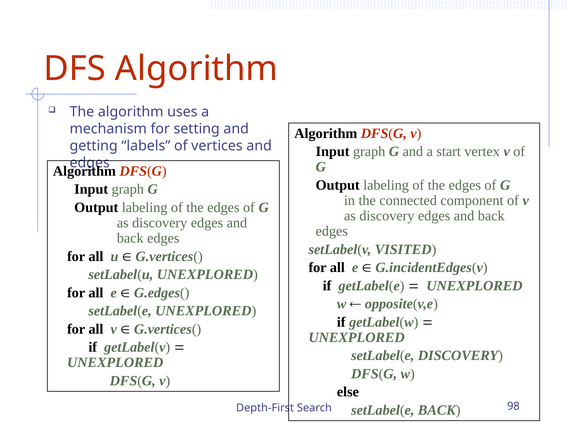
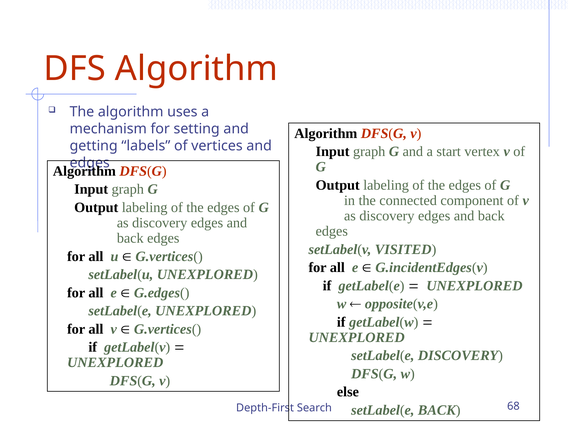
98: 98 -> 68
